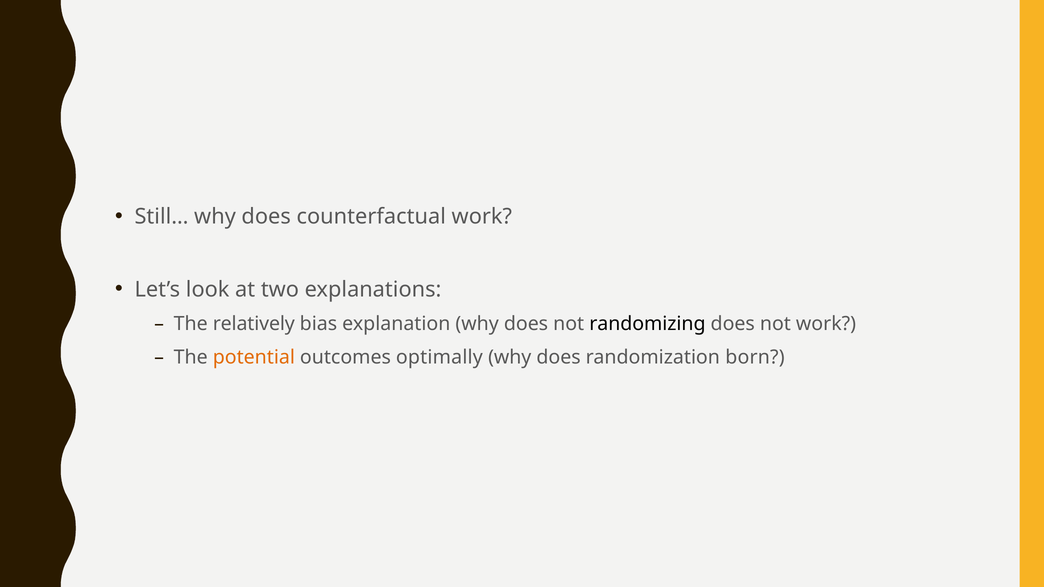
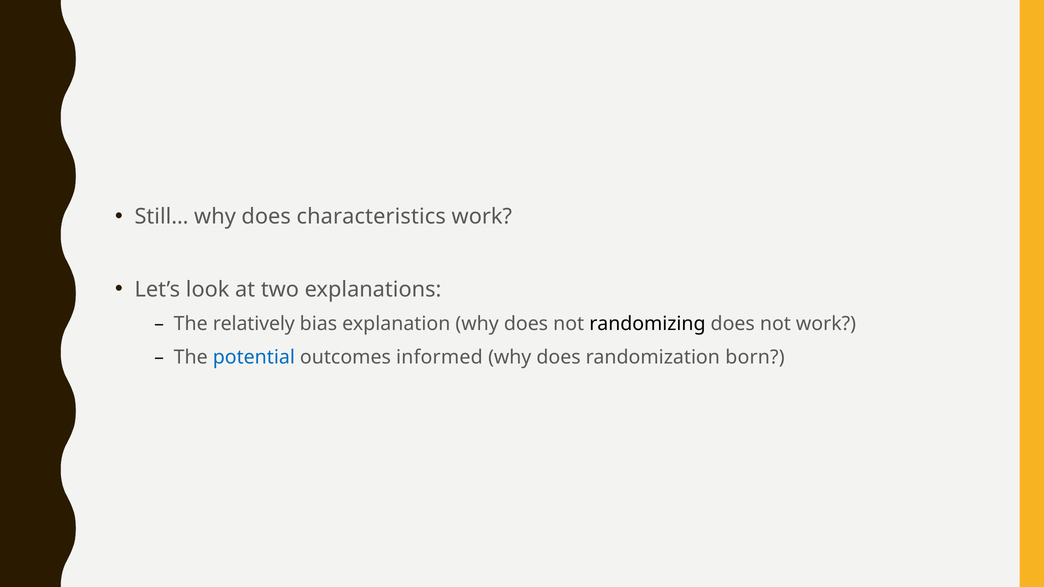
counterfactual: counterfactual -> characteristics
potential colour: orange -> blue
optimally: optimally -> informed
